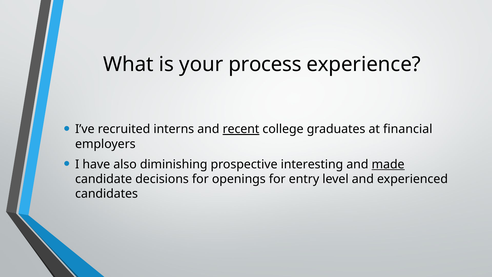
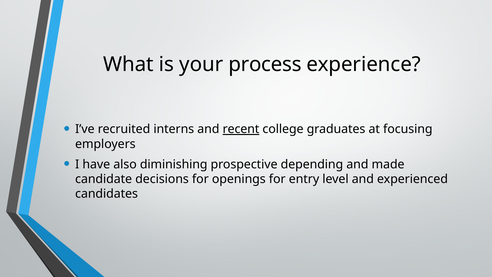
financial: financial -> focusing
interesting: interesting -> depending
made underline: present -> none
